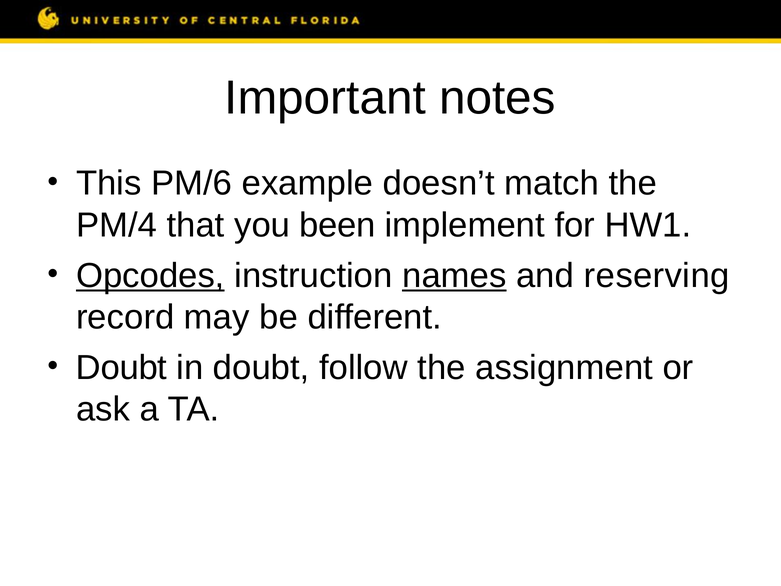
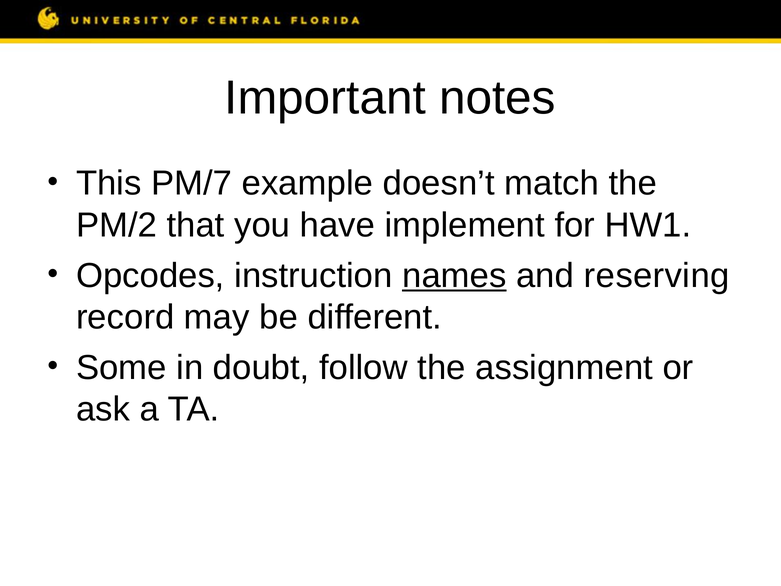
PM/6: PM/6 -> PM/7
PM/4: PM/4 -> PM/2
been: been -> have
Opcodes underline: present -> none
Doubt at (122, 367): Doubt -> Some
